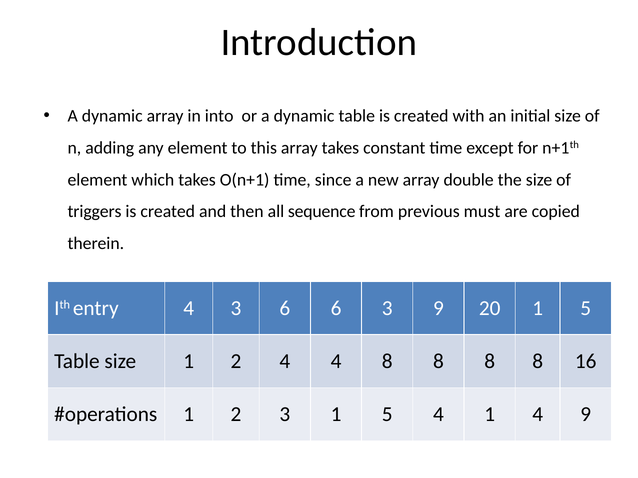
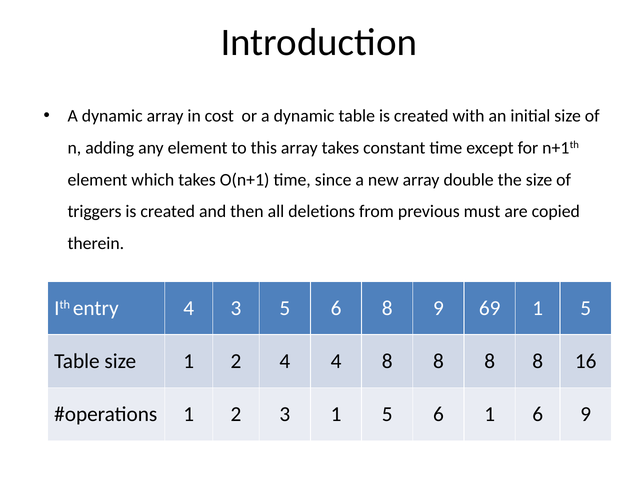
into: into -> cost
sequence: sequence -> deletions
3 6: 6 -> 5
6 3: 3 -> 8
20: 20 -> 69
1 5 4: 4 -> 6
1 4: 4 -> 6
